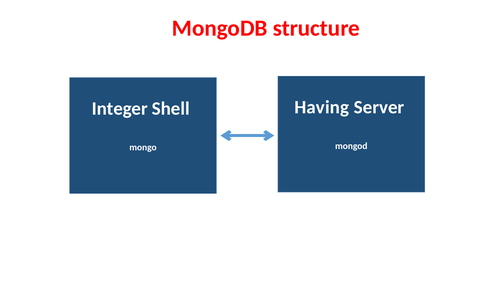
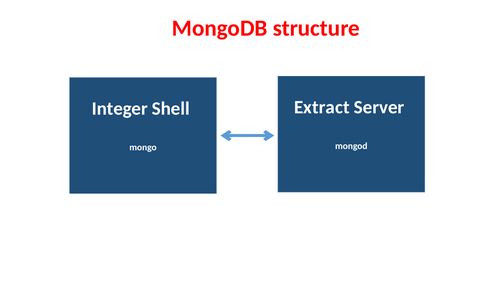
Having: Having -> Extract
